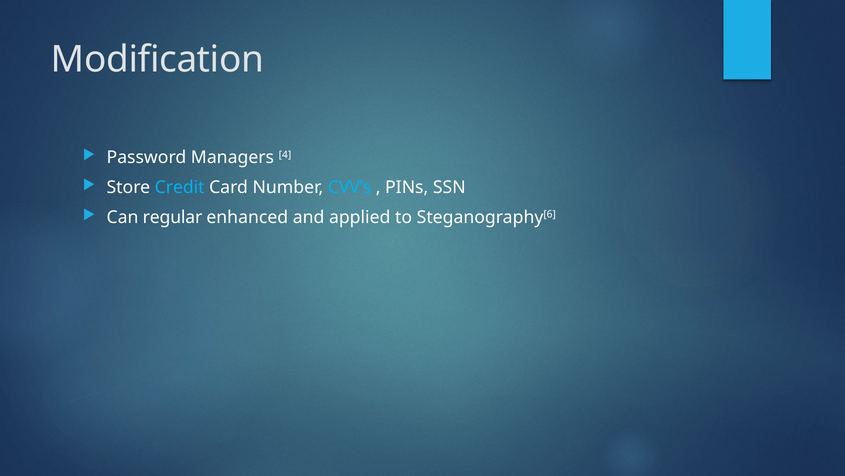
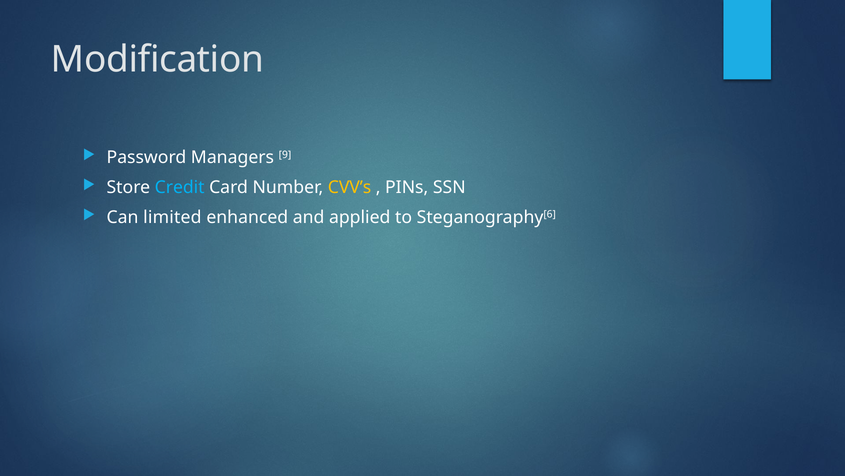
4: 4 -> 9
CVV’s colour: light blue -> yellow
regular: regular -> limited
